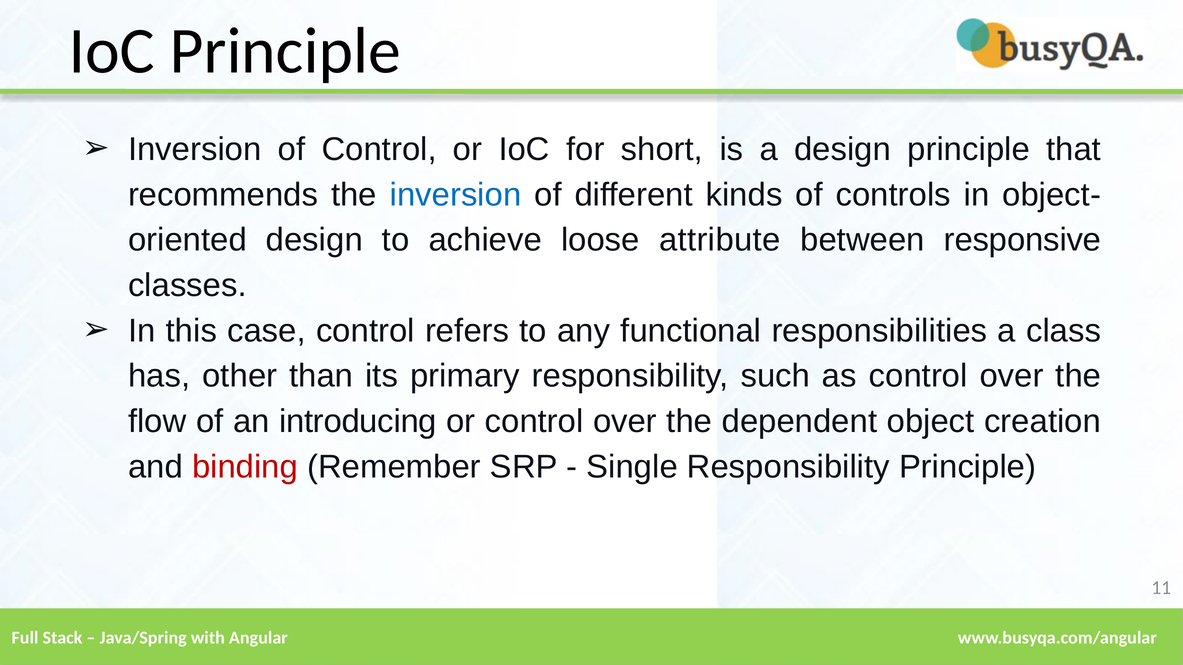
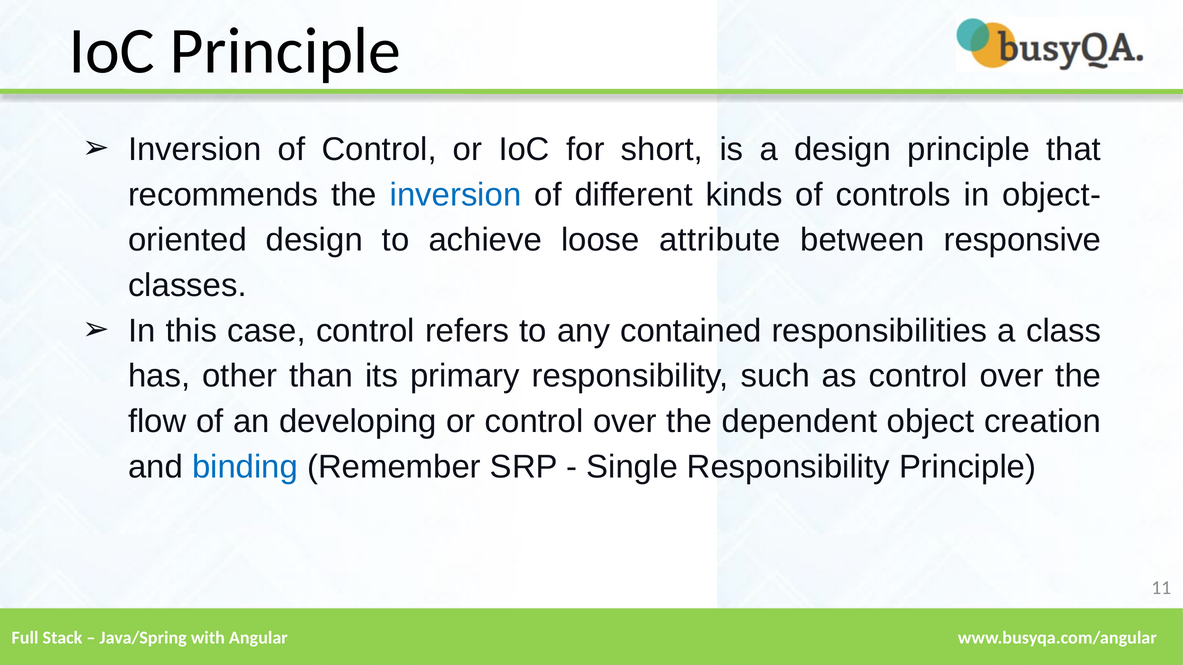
functional: functional -> contained
introducing: introducing -> developing
binding colour: red -> blue
